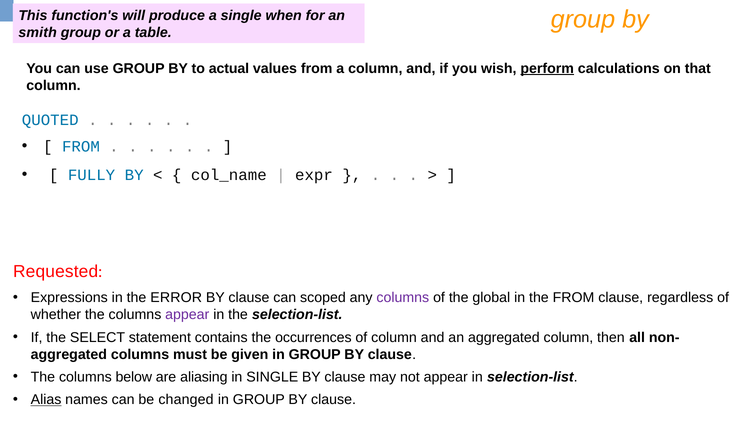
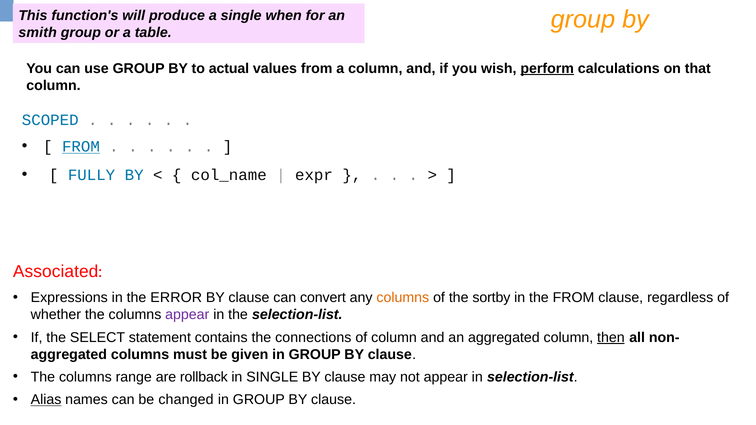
QUOTED: QUOTED -> SCOPED
FROM at (81, 147) underline: none -> present
Requested: Requested -> Associated
scoped: scoped -> convert
columns at (403, 298) colour: purple -> orange
global: global -> sortby
occurrences: occurrences -> connections
then underline: none -> present
below: below -> range
aliasing: aliasing -> rollback
